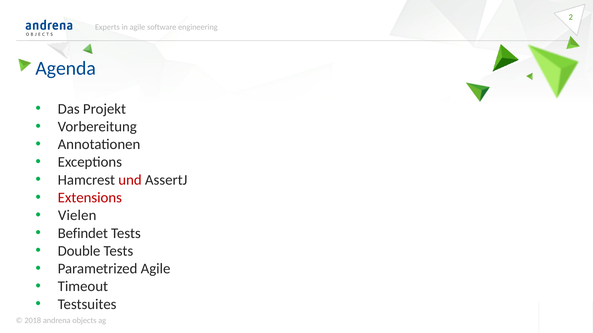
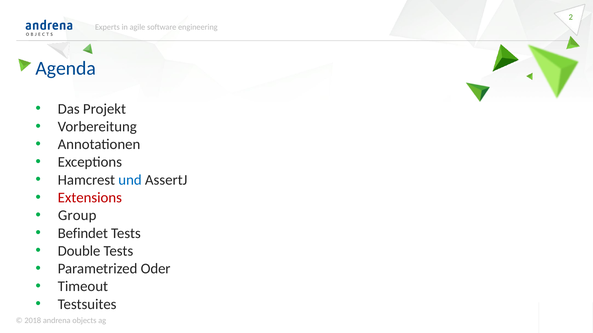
und colour: red -> blue
Vielen: Vielen -> Group
Parametrized Agile: Agile -> Oder
